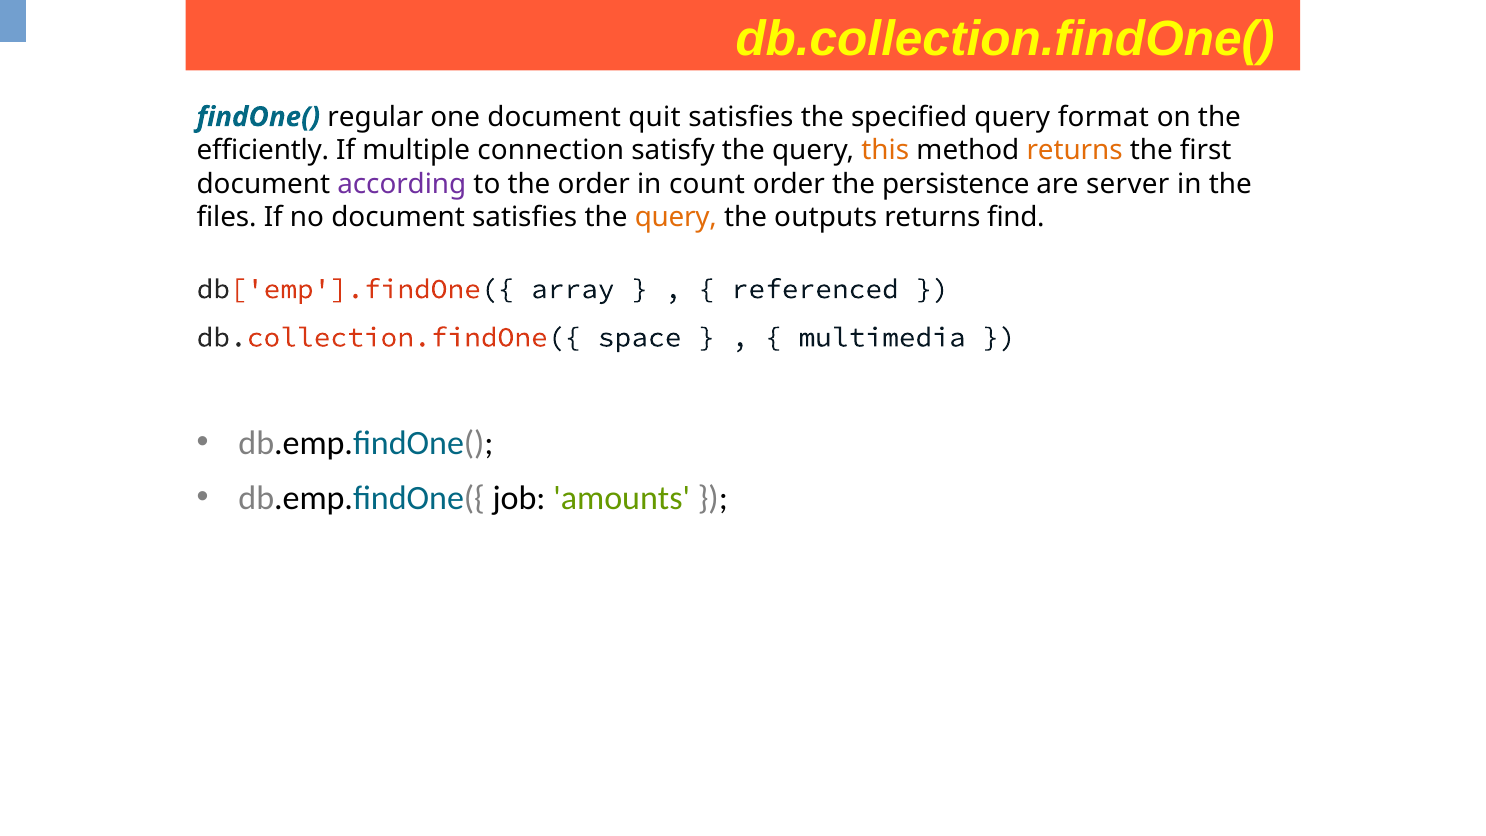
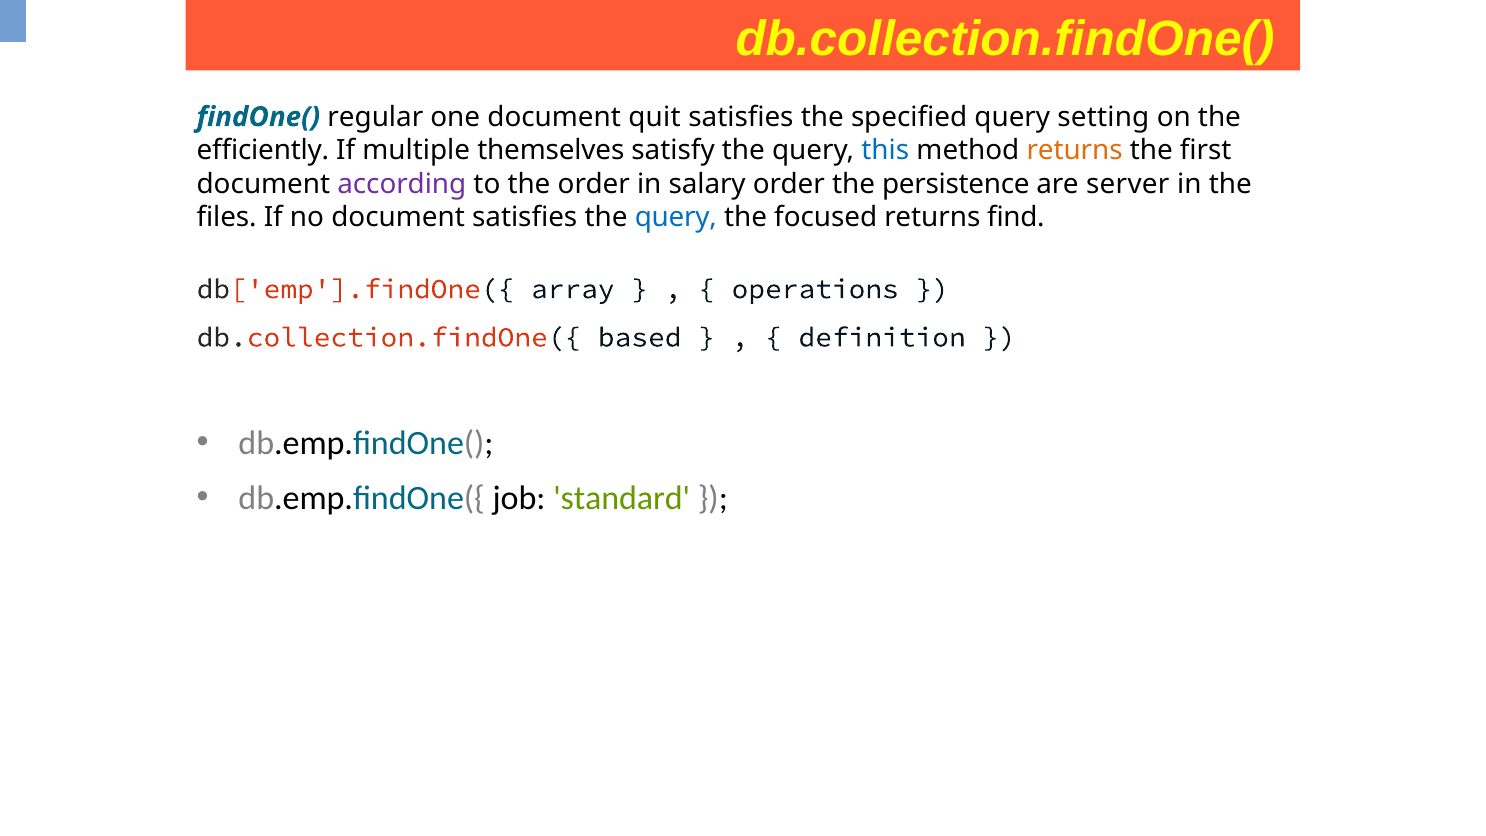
format: format -> setting
connection: connection -> themselves
this colour: orange -> blue
count: count -> salary
query at (676, 217) colour: orange -> blue
outputs: outputs -> focused
referenced: referenced -> operations
space: space -> based
multimedia: multimedia -> definition
amounts: amounts -> standard
